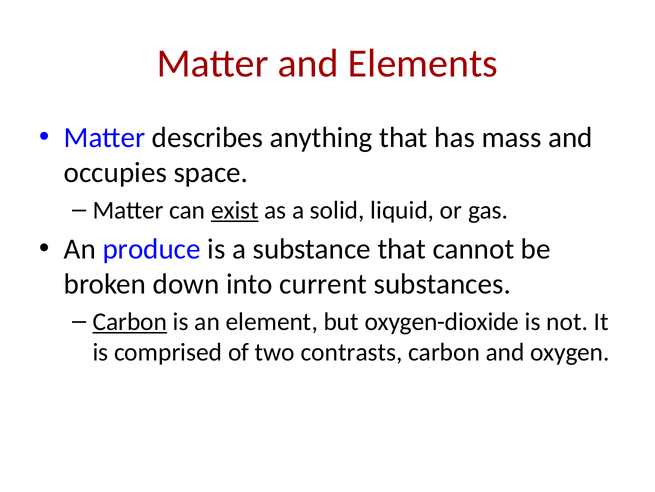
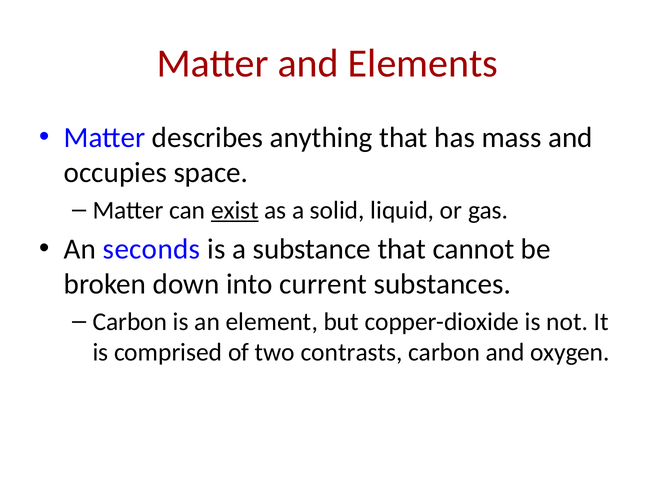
produce: produce -> seconds
Carbon at (130, 321) underline: present -> none
oxygen-dioxide: oxygen-dioxide -> copper-dioxide
